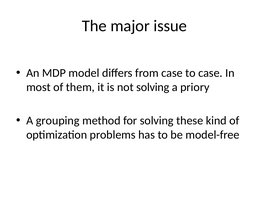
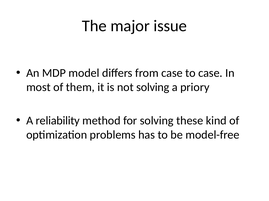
grouping: grouping -> reliability
